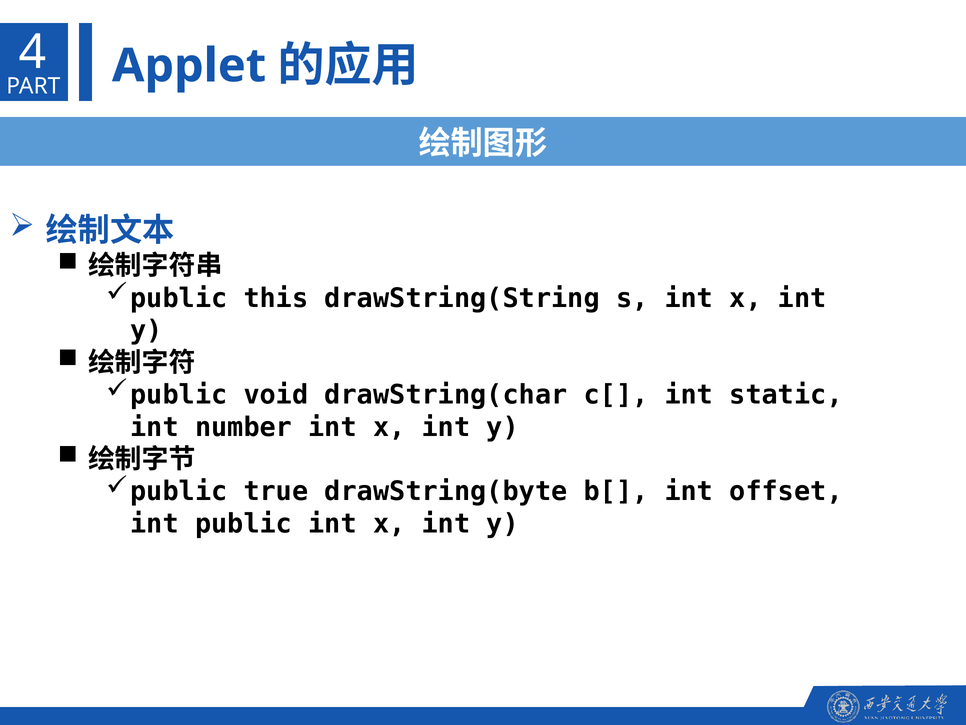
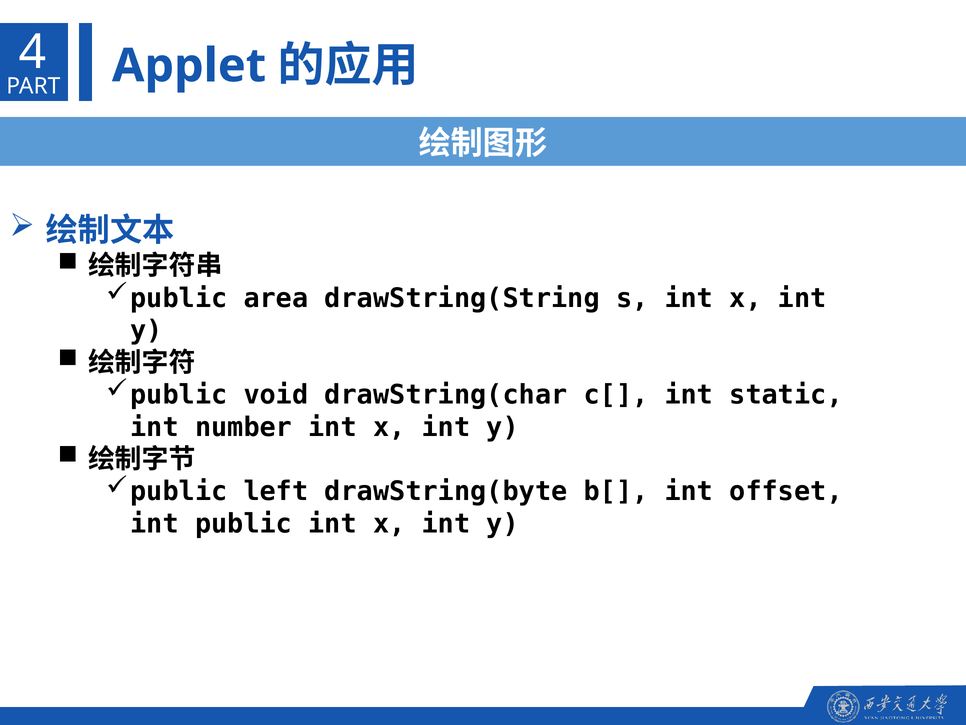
this: this -> area
true: true -> left
